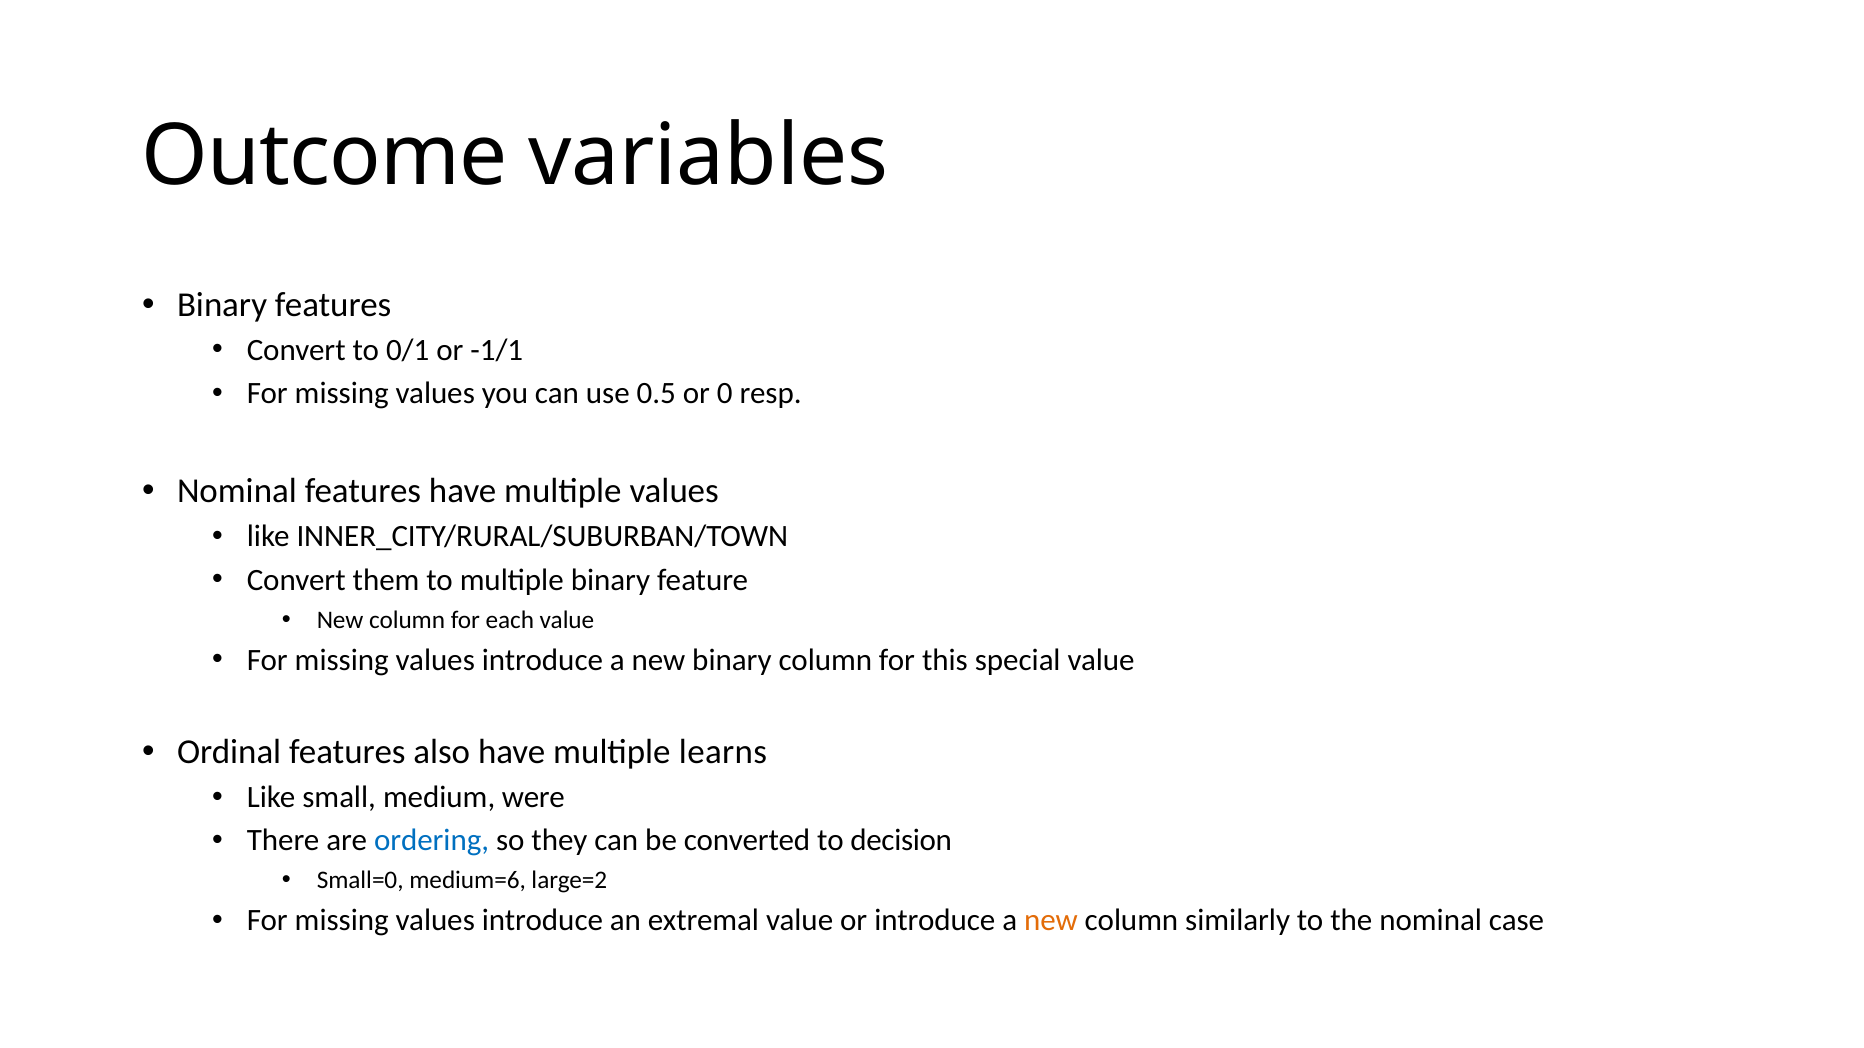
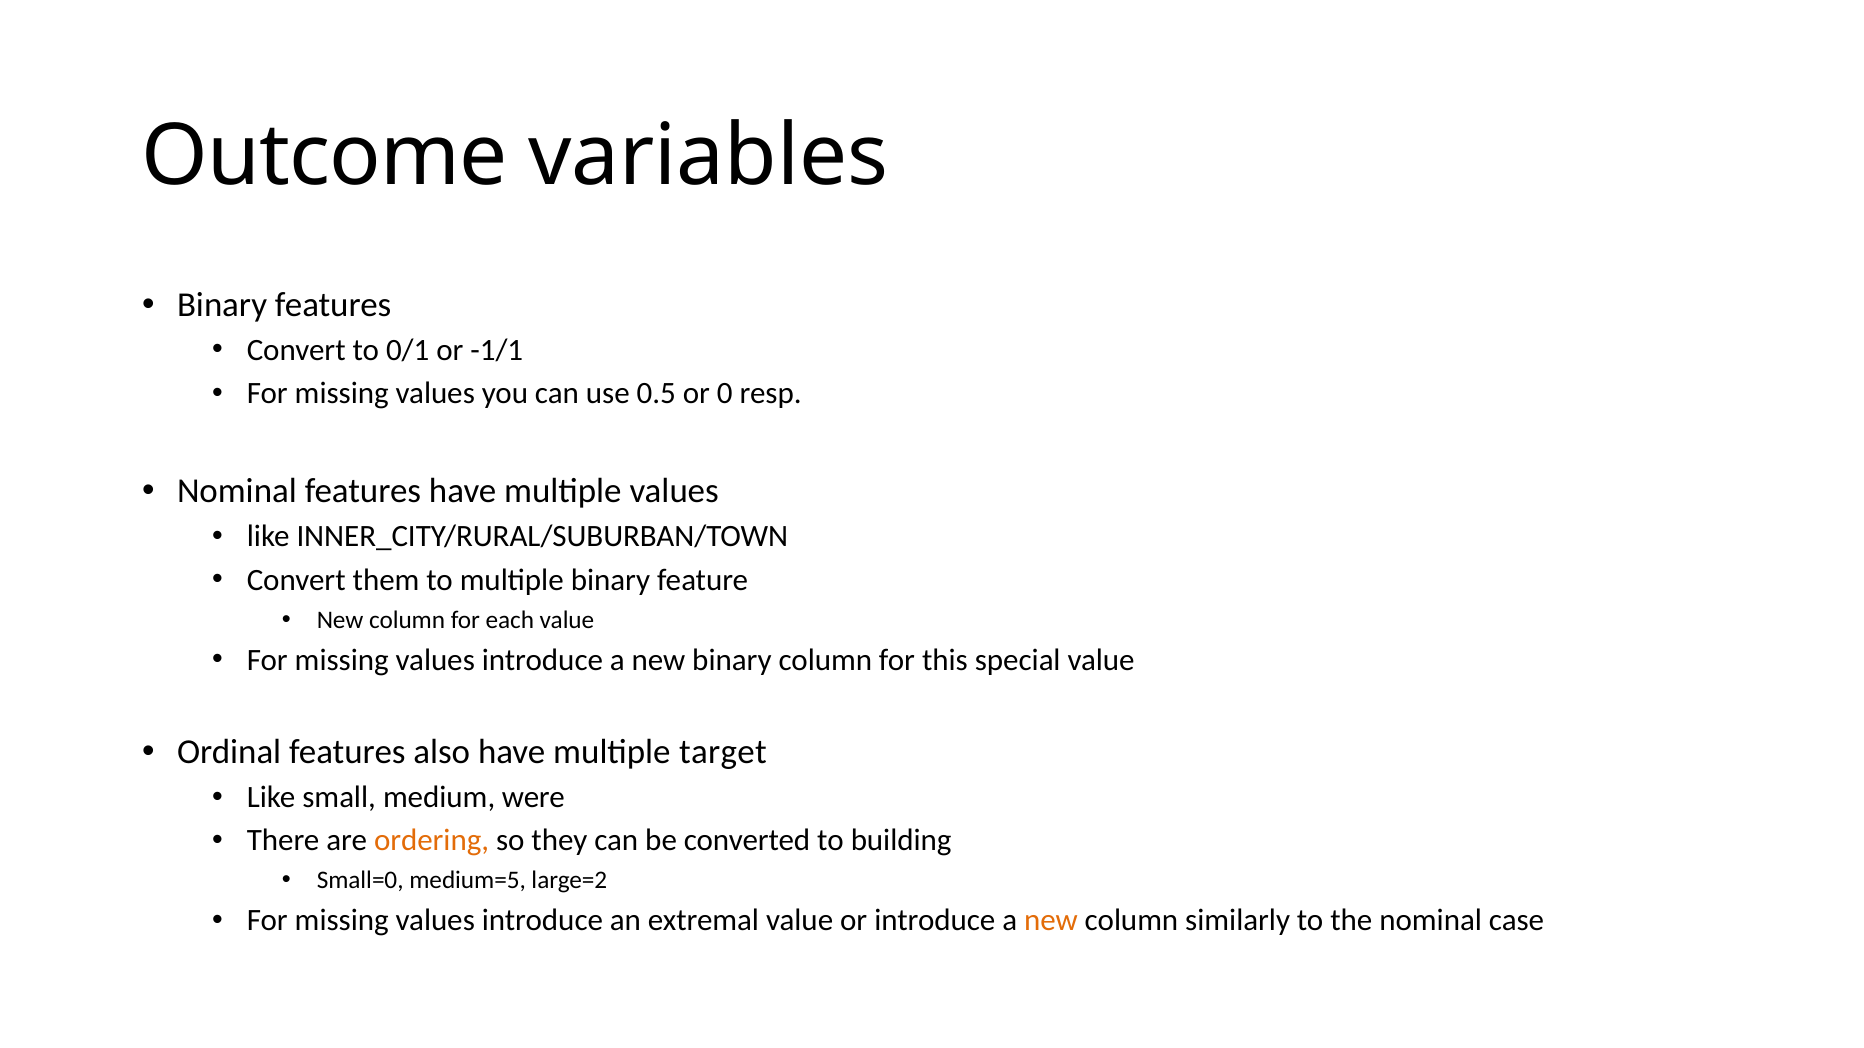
learns: learns -> target
ordering colour: blue -> orange
decision: decision -> building
medium=6: medium=6 -> medium=5
